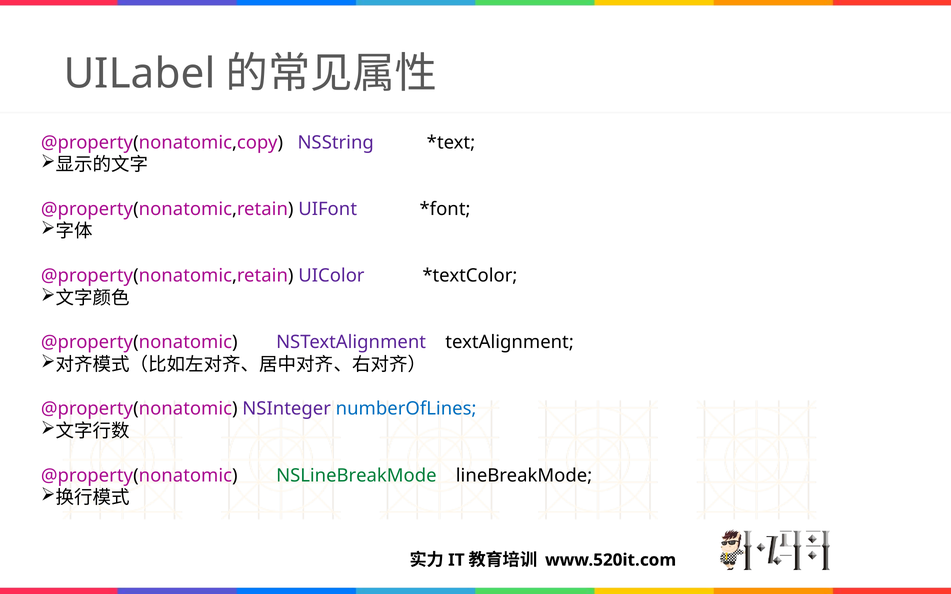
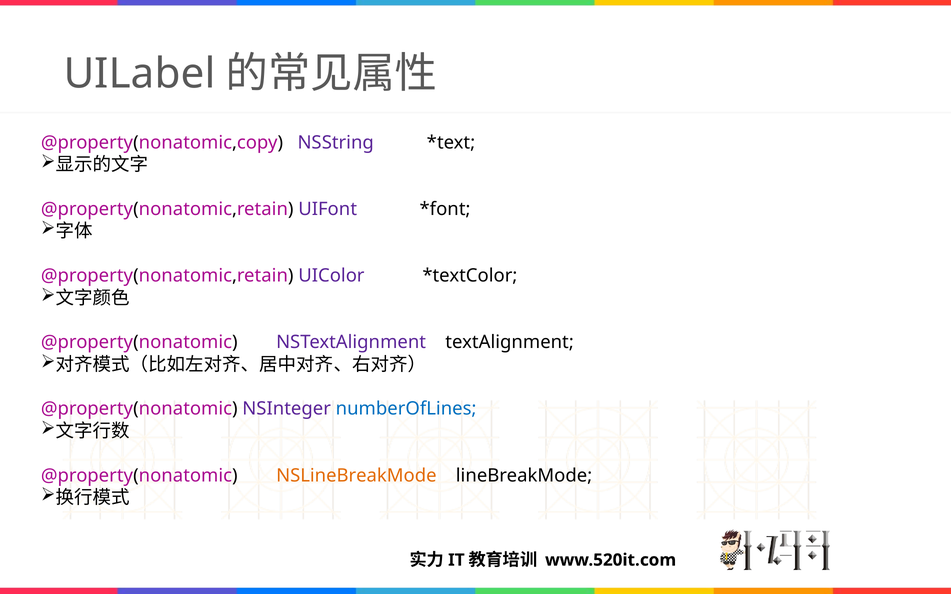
NSLineBreakMode colour: green -> orange
